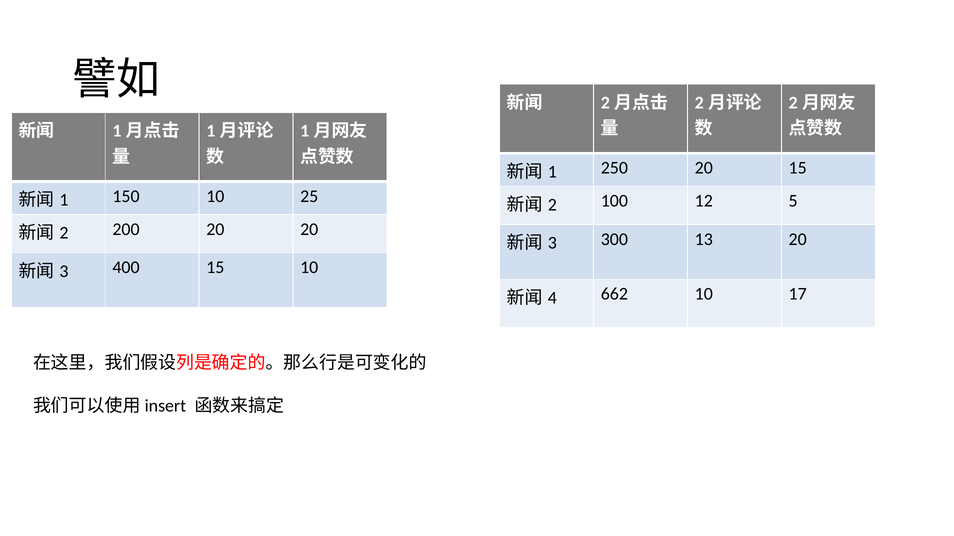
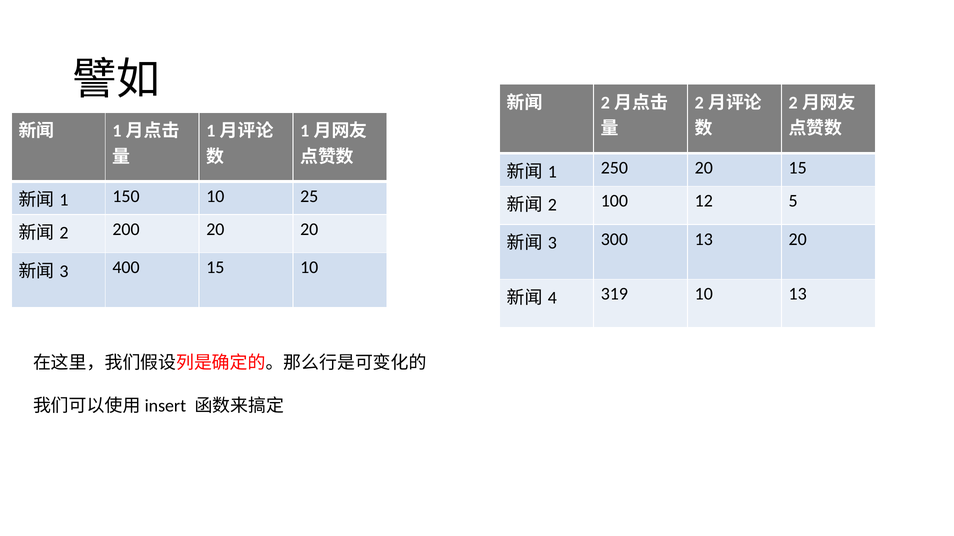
662: 662 -> 319
10 17: 17 -> 13
